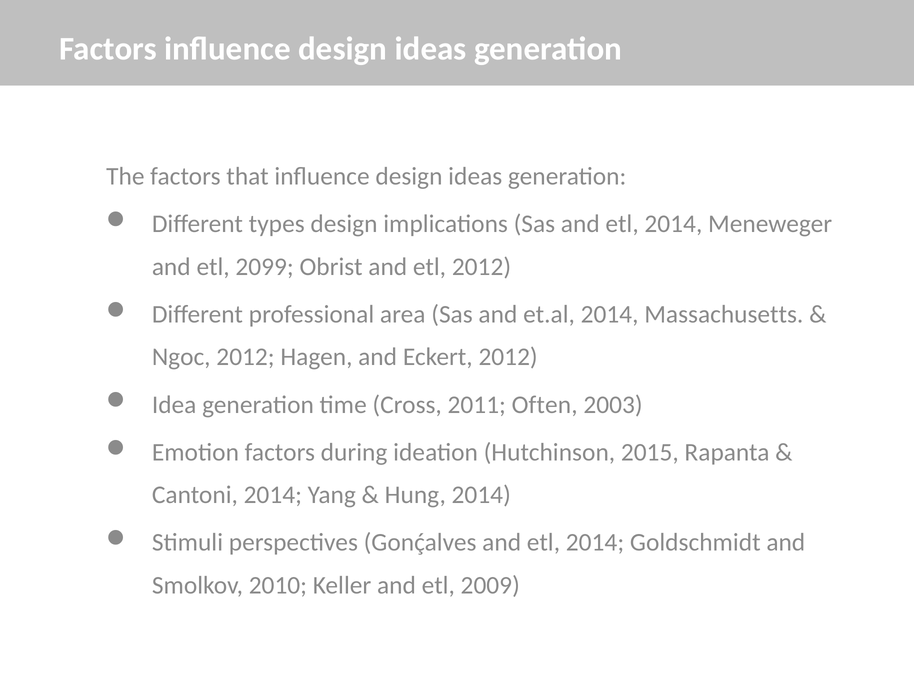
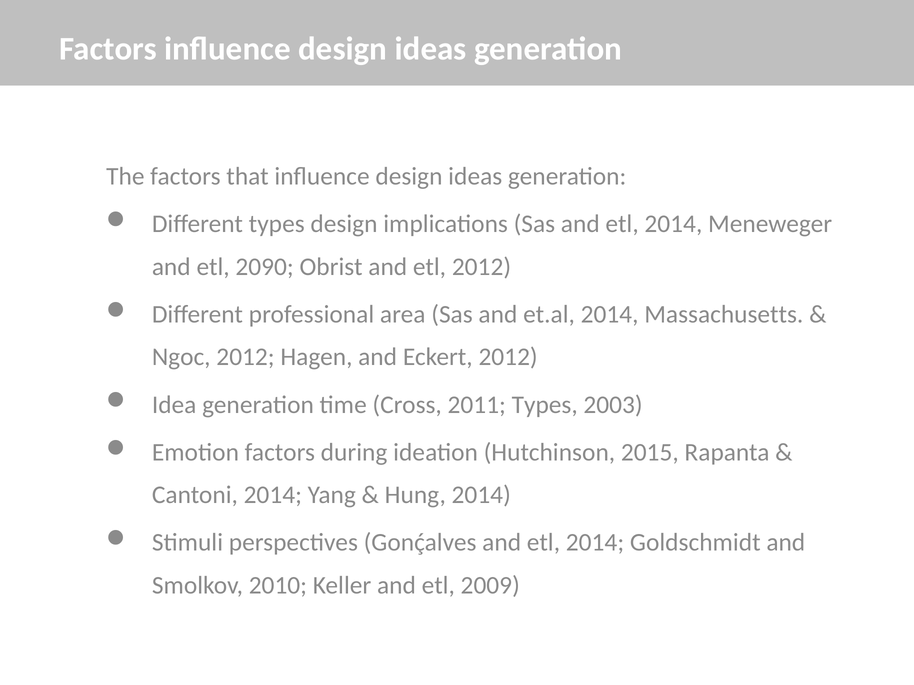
2099: 2099 -> 2090
2011 Often: Often -> Types
